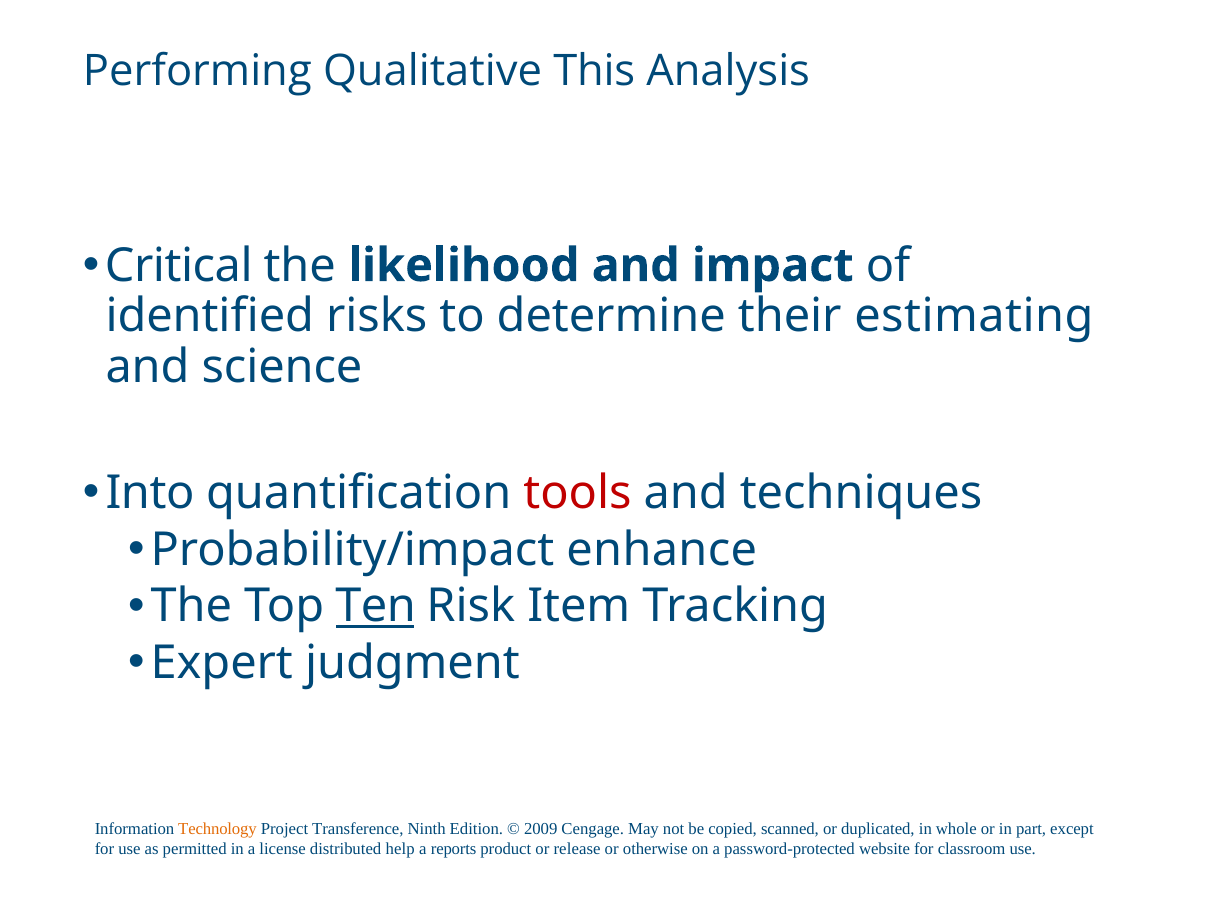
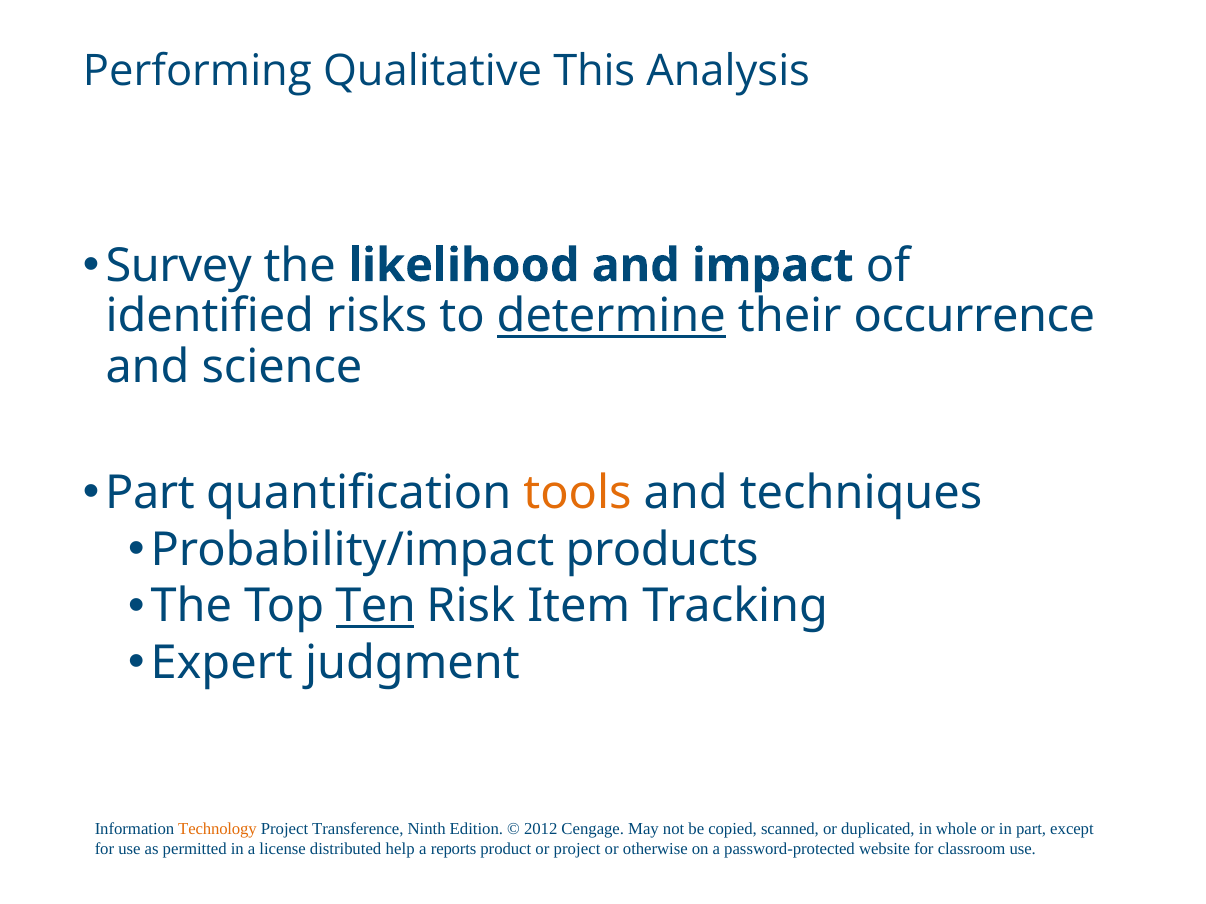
Critical: Critical -> Survey
determine underline: none -> present
estimating: estimating -> occurrence
Into at (150, 493): Into -> Part
tools colour: red -> orange
enhance: enhance -> products
2009: 2009 -> 2012
or release: release -> project
